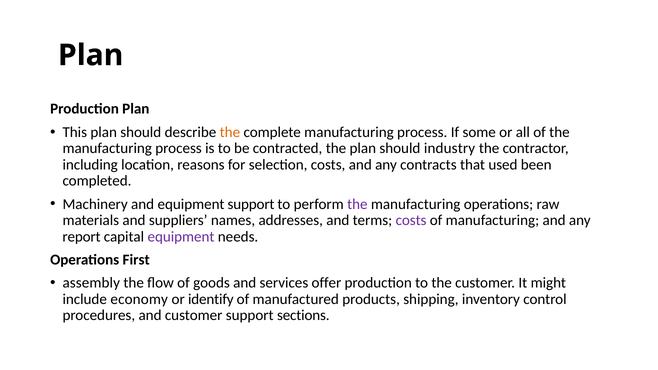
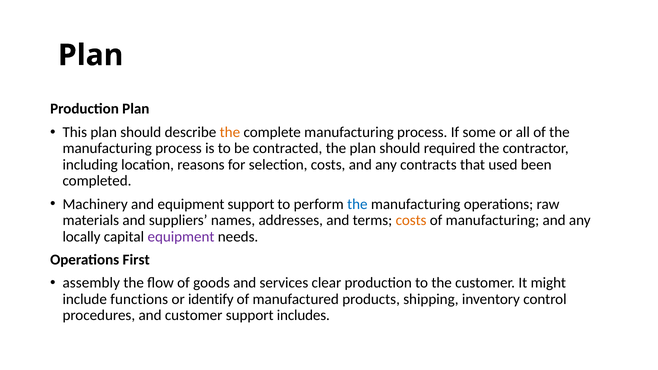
industry: industry -> required
the at (357, 204) colour: purple -> blue
costs at (411, 220) colour: purple -> orange
report: report -> locally
offer: offer -> clear
economy: economy -> functions
sections: sections -> includes
